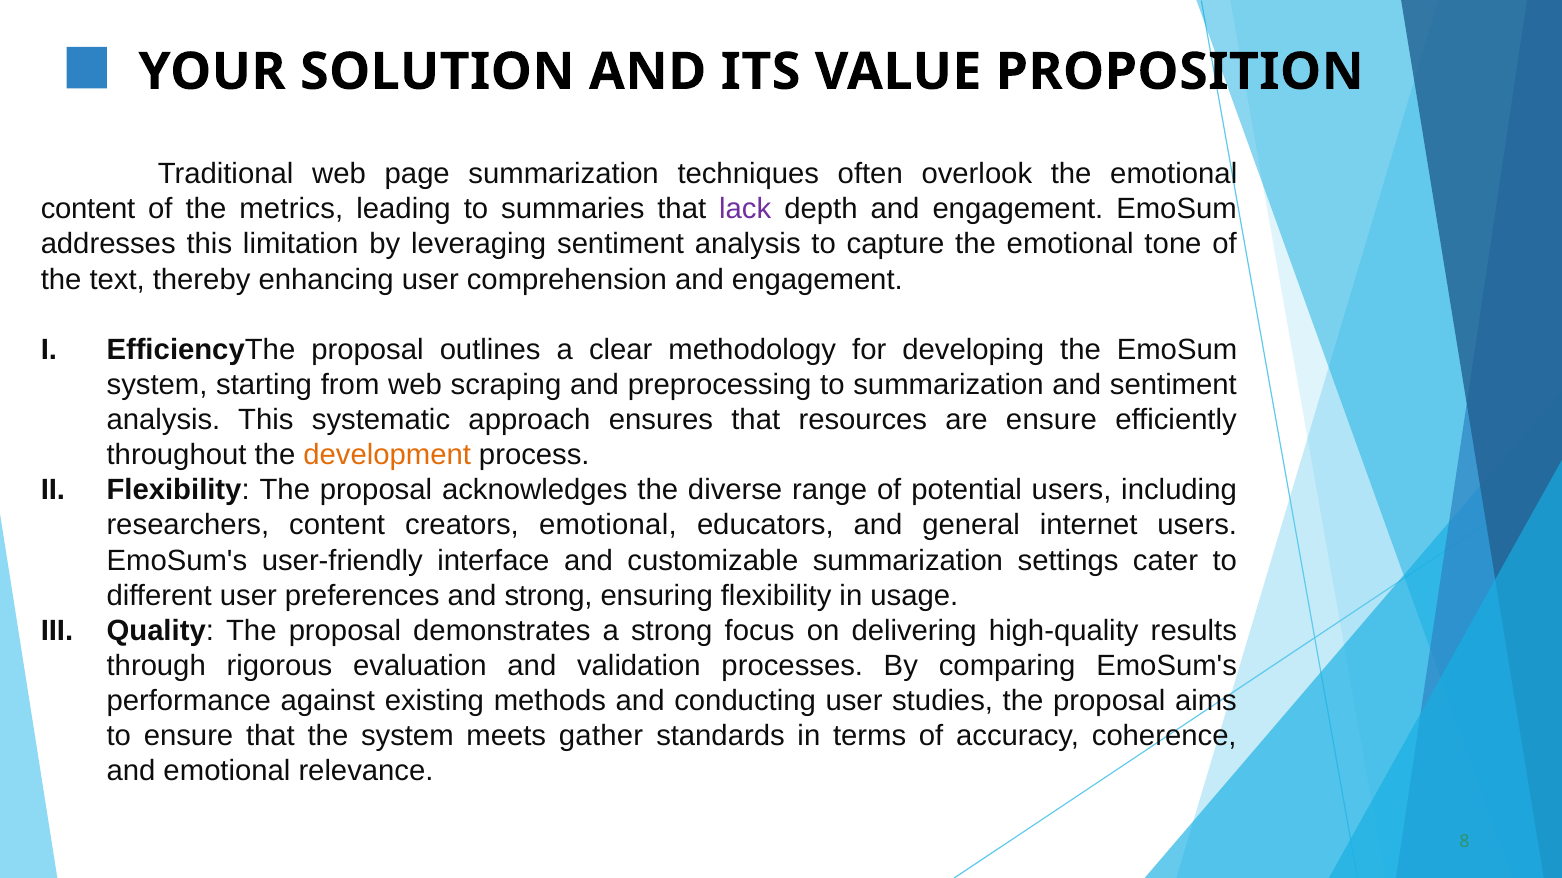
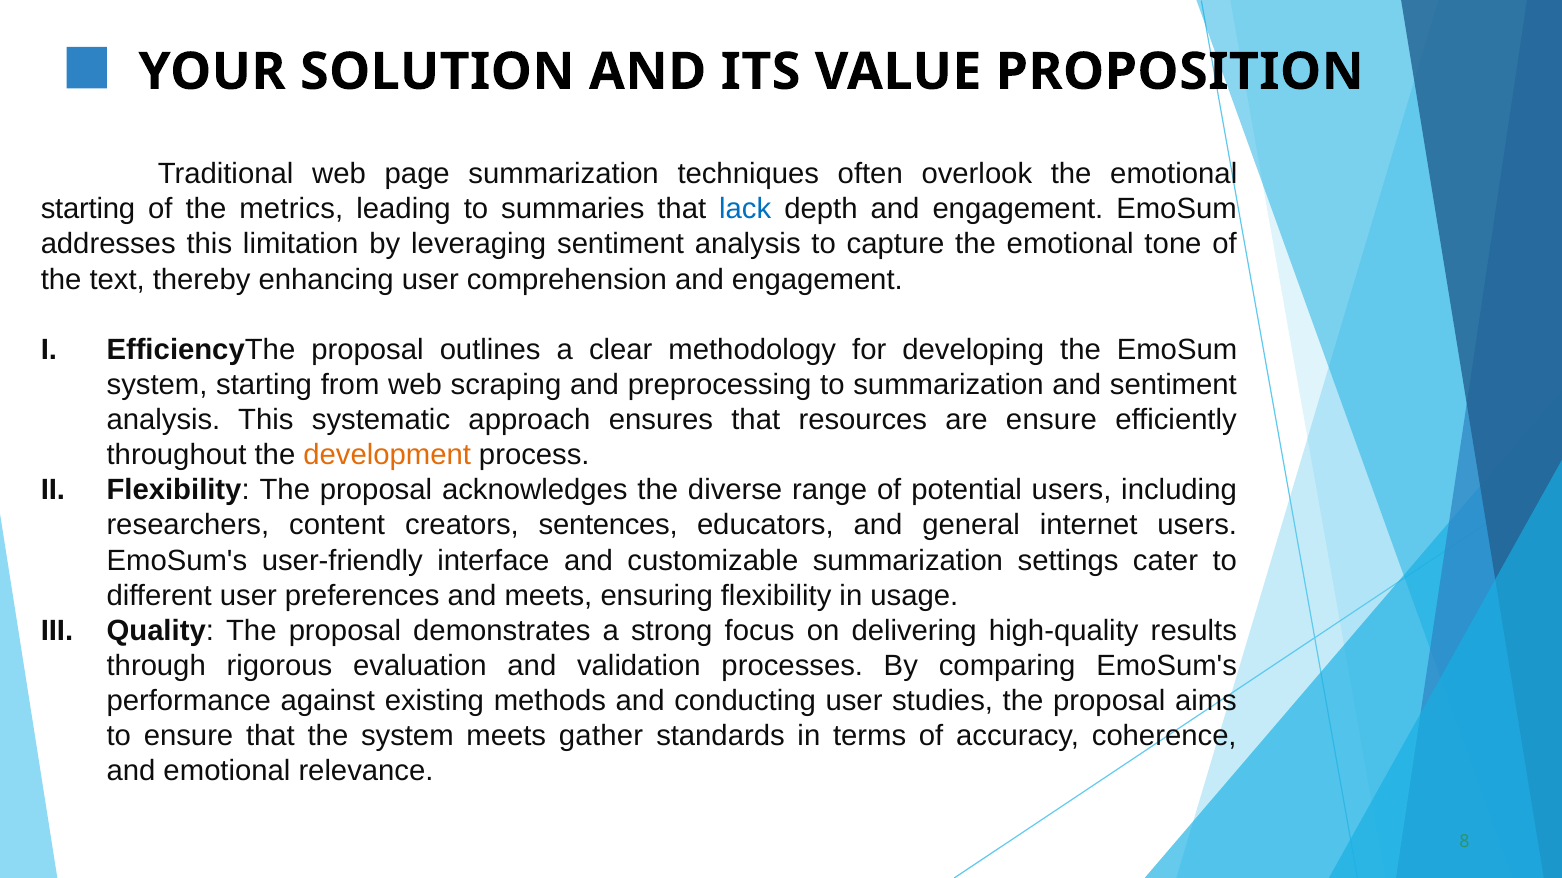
content at (88, 209): content -> starting
lack colour: purple -> blue
creators emotional: emotional -> sentences
and strong: strong -> meets
